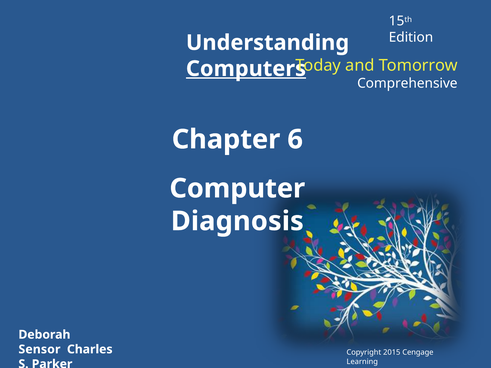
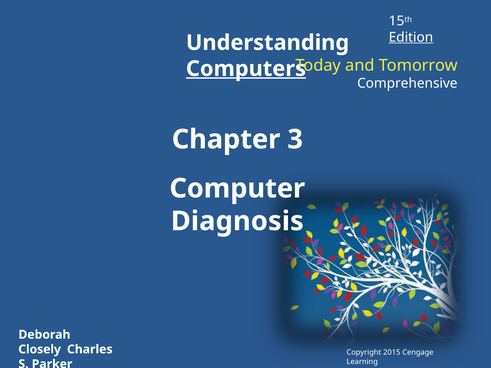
Edition underline: none -> present
6: 6 -> 3
Sensor: Sensor -> Closely
